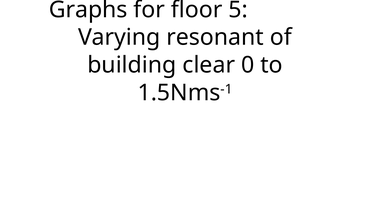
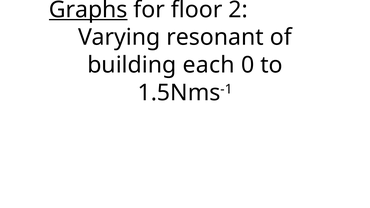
Graphs underline: none -> present
5: 5 -> 2
clear: clear -> each
